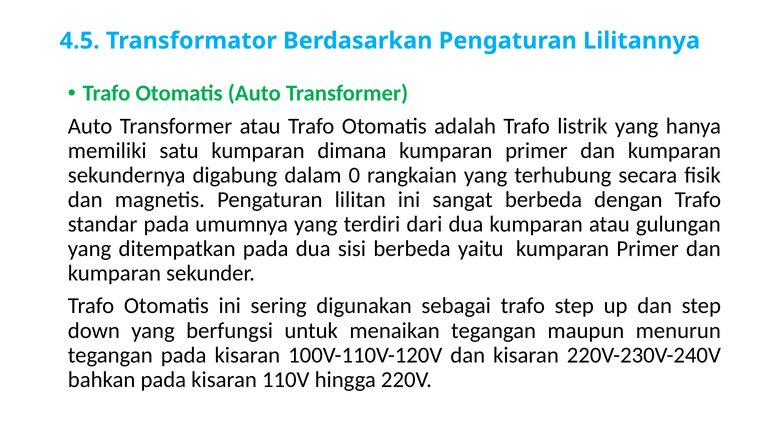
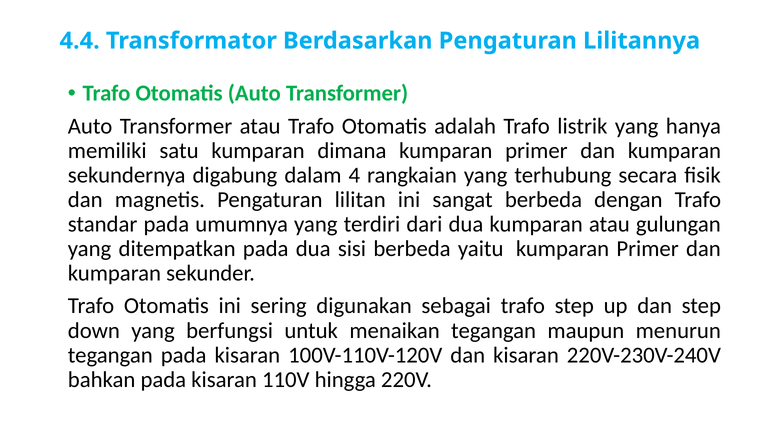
4.5: 4.5 -> 4.4
0: 0 -> 4
